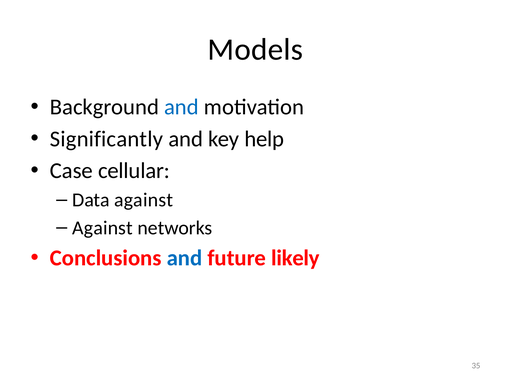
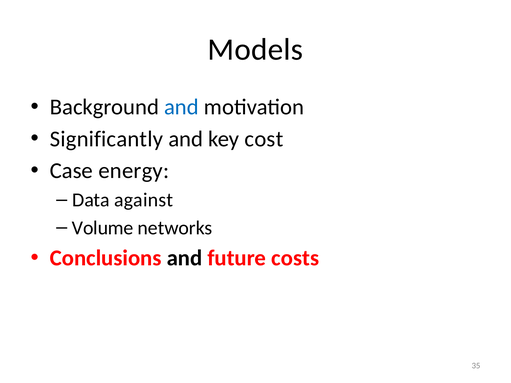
help: help -> cost
cellular: cellular -> energy
Against at (103, 228): Against -> Volume
and at (184, 258) colour: blue -> black
likely: likely -> costs
